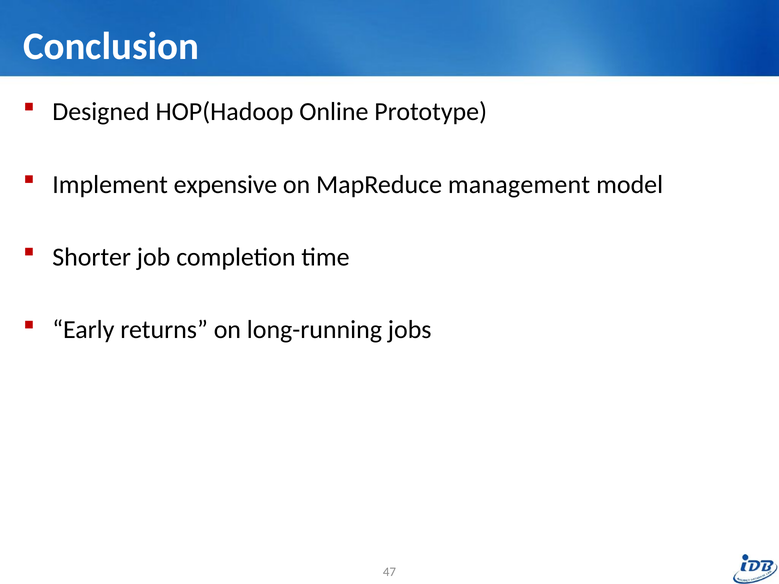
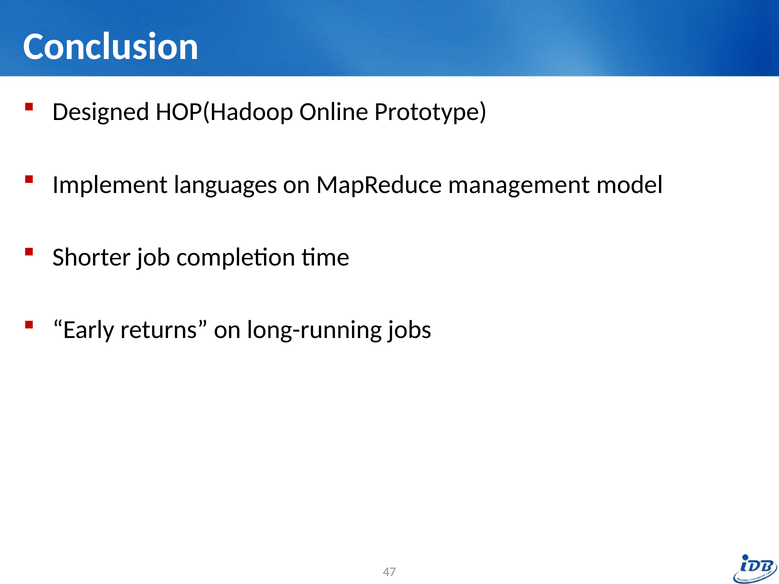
expensive: expensive -> languages
